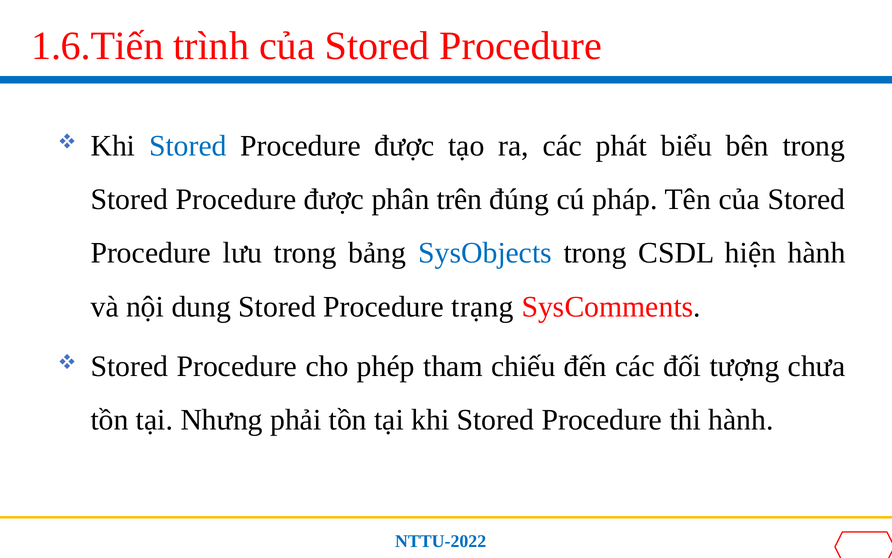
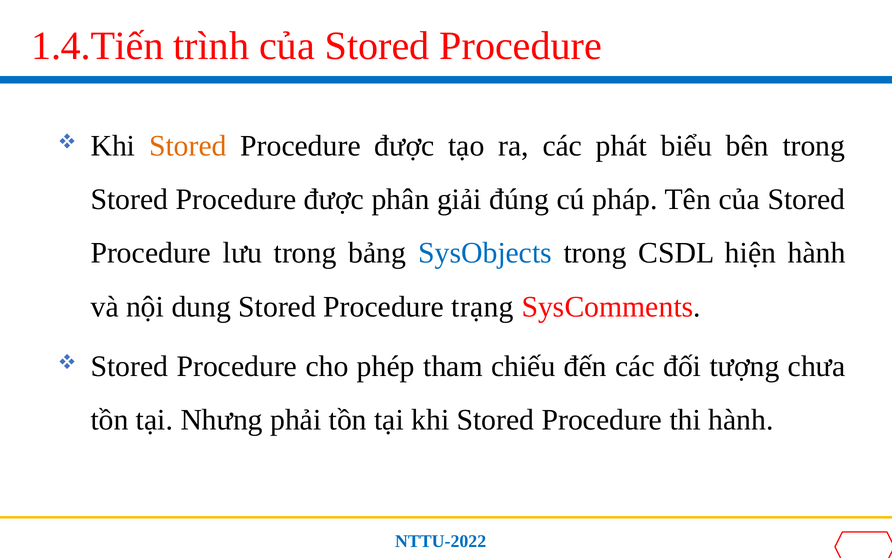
1.6.Tiến: 1.6.Tiến -> 1.4.Tiến
Stored at (188, 146) colour: blue -> orange
trên: trên -> giải
